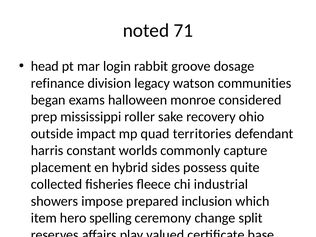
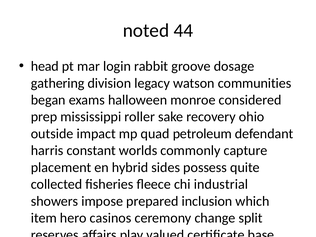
71: 71 -> 44
refinance: refinance -> gathering
territories: territories -> petroleum
spelling: spelling -> casinos
